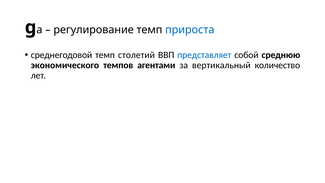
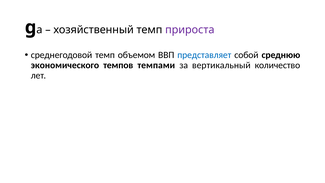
регулирование: регулирование -> хозяйственный
прироста colour: blue -> purple
столетий: столетий -> объемом
агентами: агентами -> темпами
